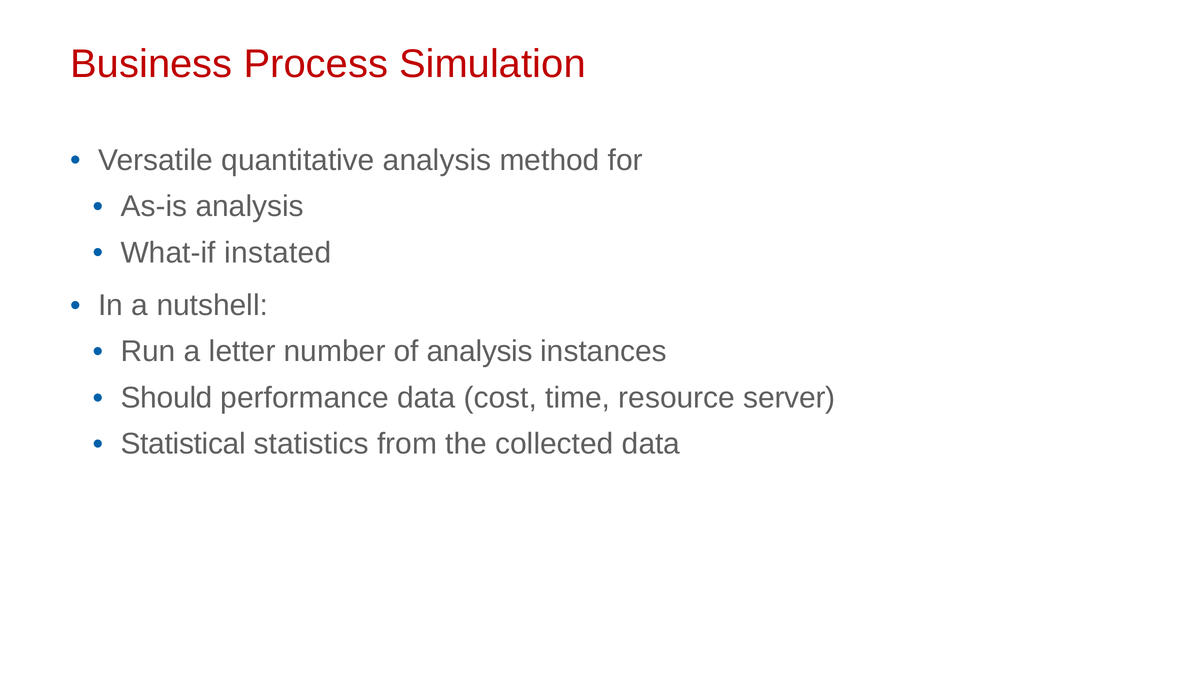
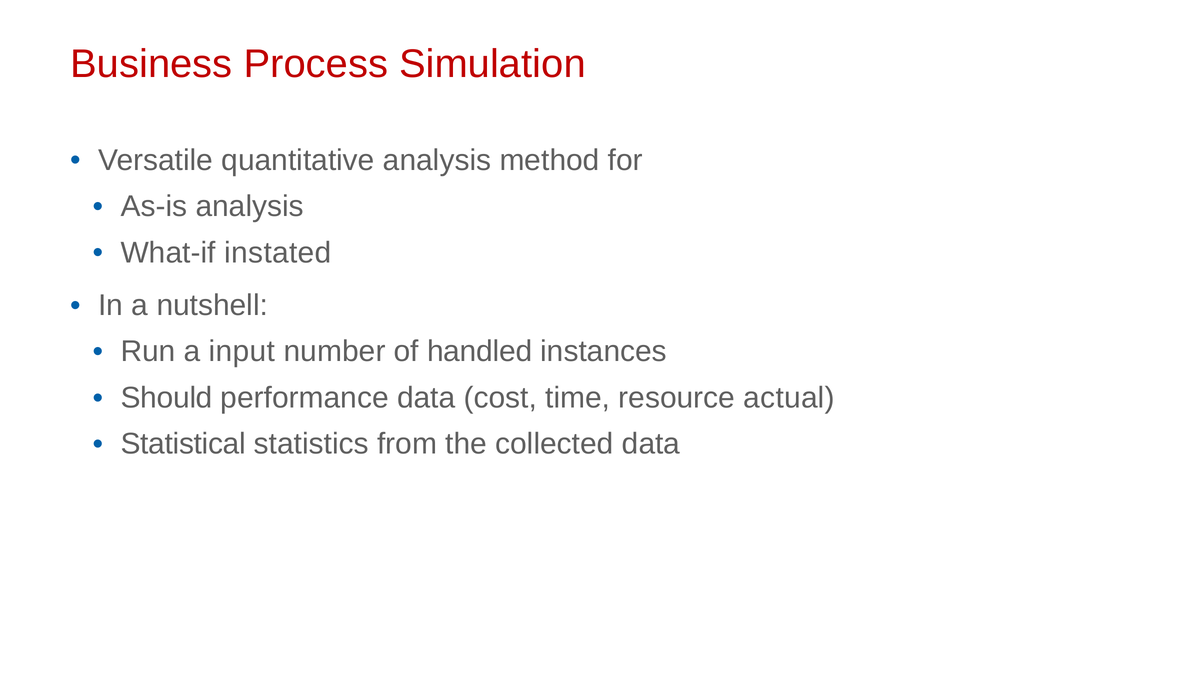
letter: letter -> input
of analysis: analysis -> handled
server: server -> actual
